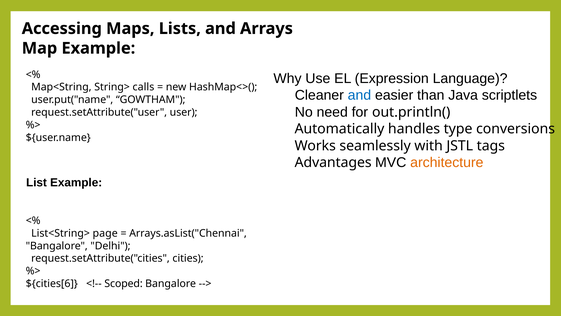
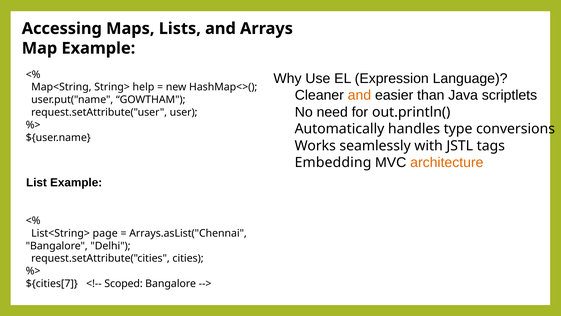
calls: calls -> help
and at (359, 95) colour: blue -> orange
Advantages: Advantages -> Embedding
${cities[6: ${cities[6 -> ${cities[7
